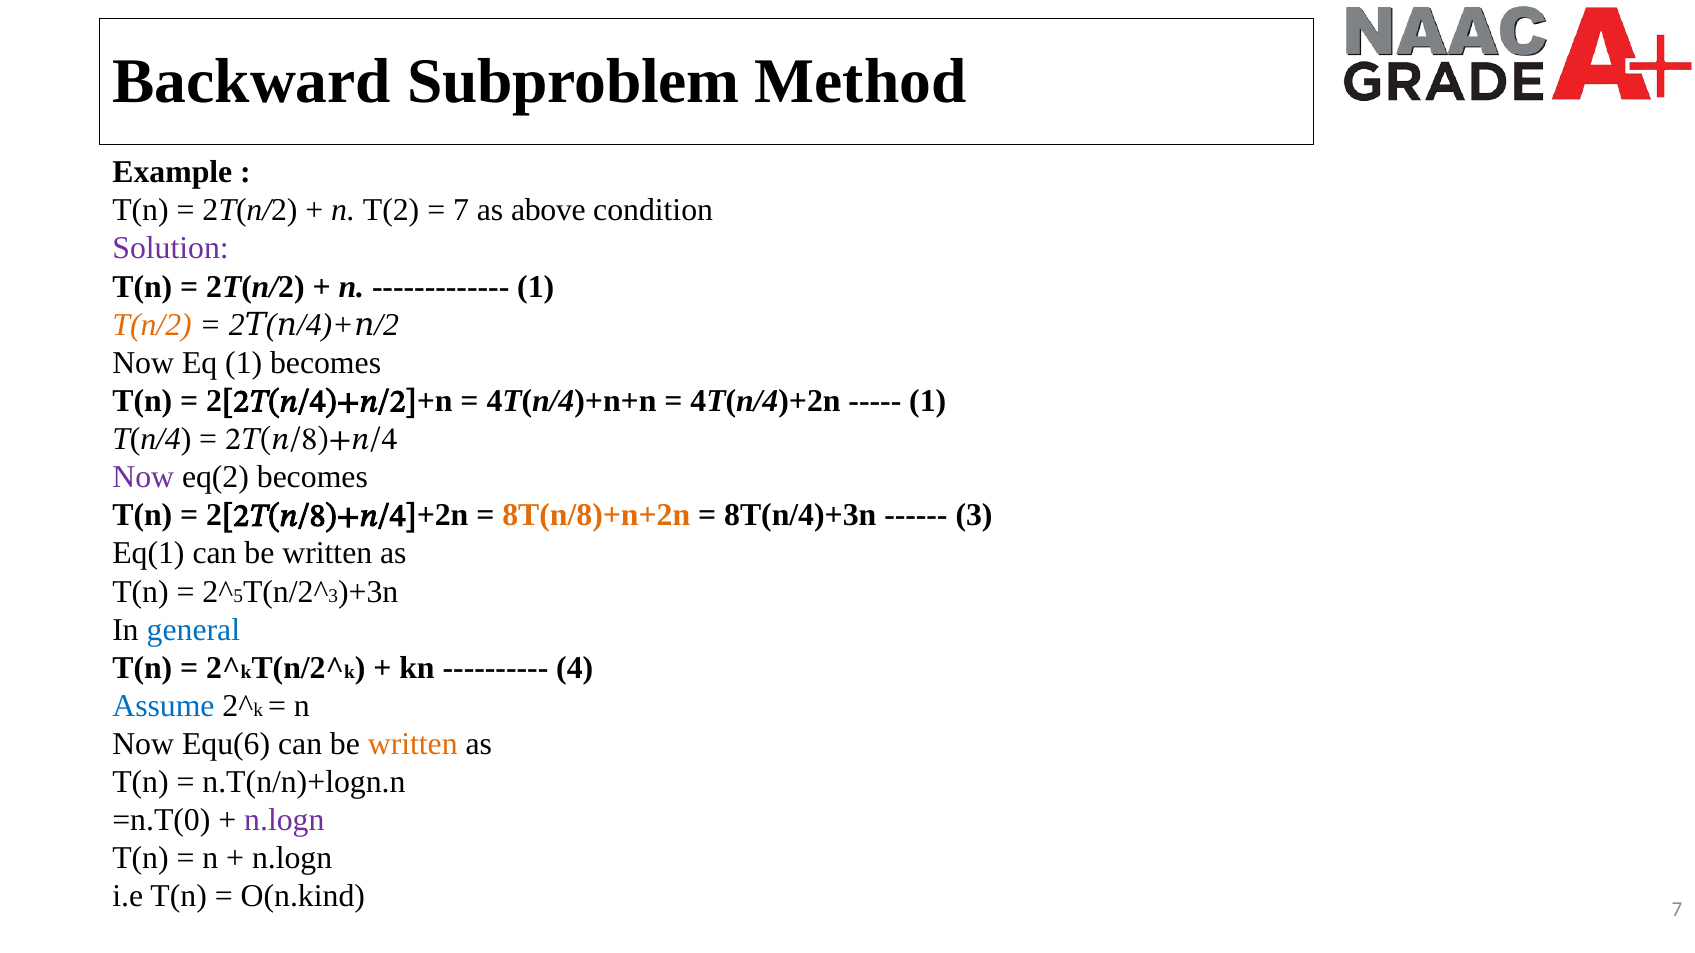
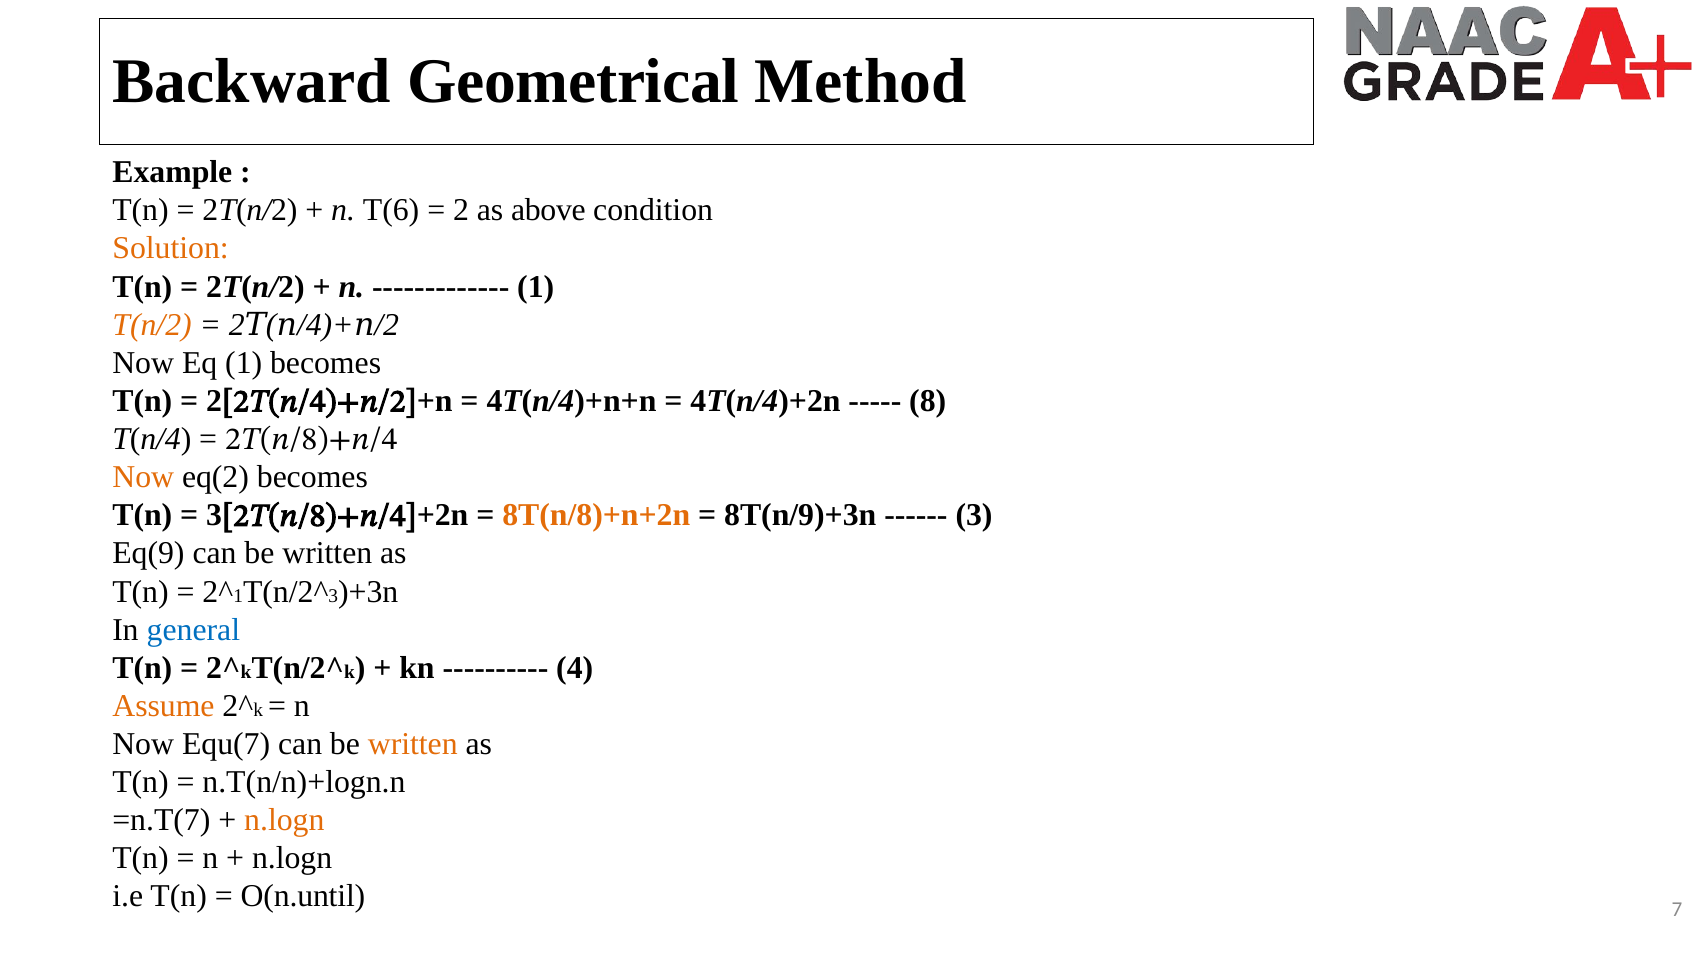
Subproblem: Subproblem -> Geometrical
T(2: T(2 -> T(6
7 at (461, 210): 7 -> 2
Solution colour: purple -> orange
1 at (928, 401): 1 -> 8
Now at (143, 477) colour: purple -> orange
2 at (214, 516): 2 -> 3
8T(n/4)+3n: 8T(n/4)+3n -> 8T(n/9)+3n
Eq(1: Eq(1 -> Eq(9
5 at (238, 596): 5 -> 1
Assume colour: blue -> orange
Equ(6: Equ(6 -> Equ(7
=n.T(0: =n.T(0 -> =n.T(7
n.logn at (284, 821) colour: purple -> orange
O(n.kind: O(n.kind -> O(n.until
